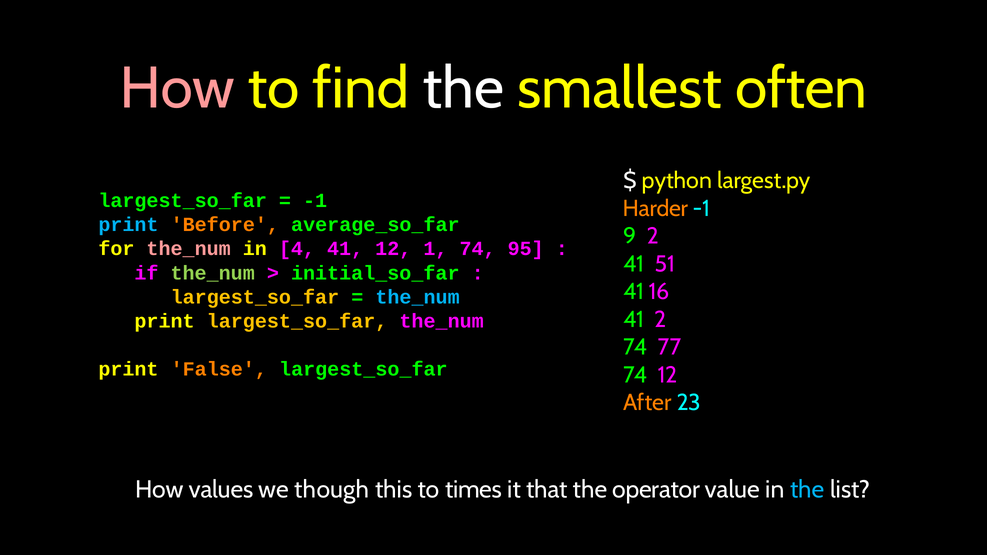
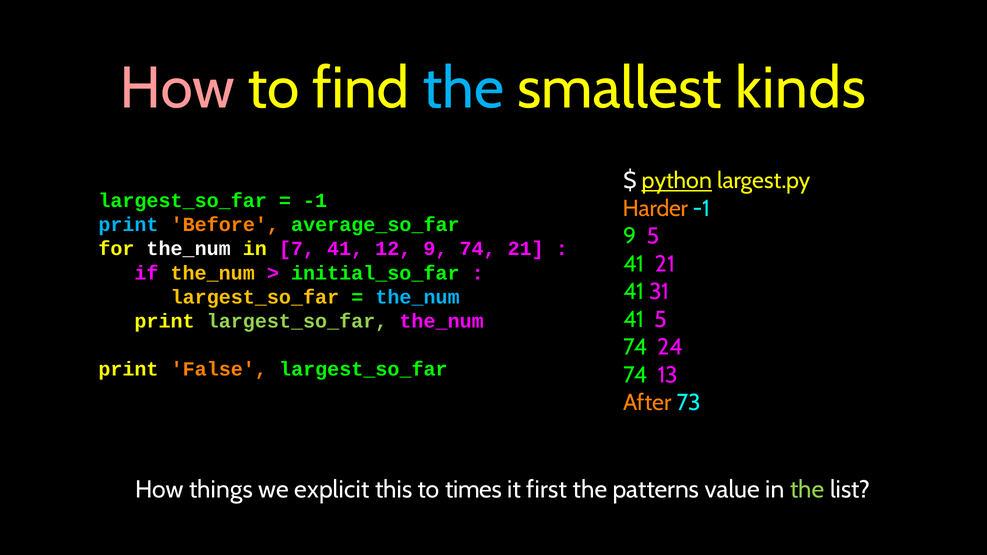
the at (463, 89) colour: white -> light blue
often: often -> kinds
python underline: none -> present
9 2: 2 -> 5
the_num at (189, 249) colour: pink -> white
4: 4 -> 7
12 1: 1 -> 9
74 95: 95 -> 21
41 51: 51 -> 21
the_num at (213, 273) colour: light green -> yellow
16: 16 -> 31
41 2: 2 -> 5
largest_so_far at (297, 321) colour: yellow -> light green
77: 77 -> 24
74 12: 12 -> 13
23: 23 -> 73
values: values -> things
though: though -> explicit
that: that -> first
operator: operator -> patterns
the at (807, 490) colour: light blue -> light green
